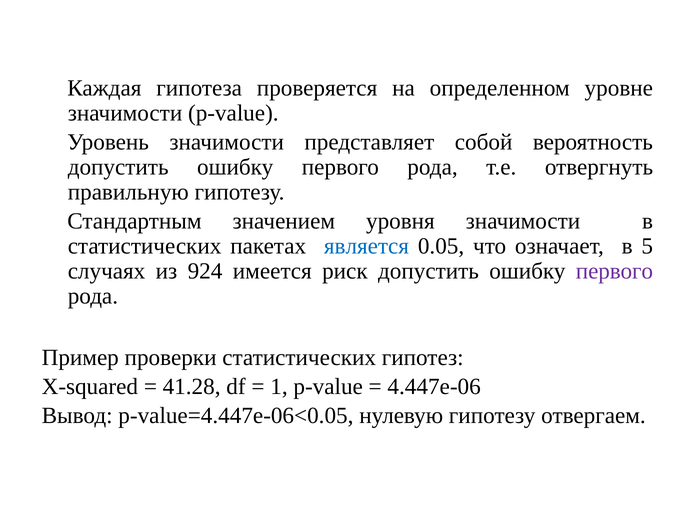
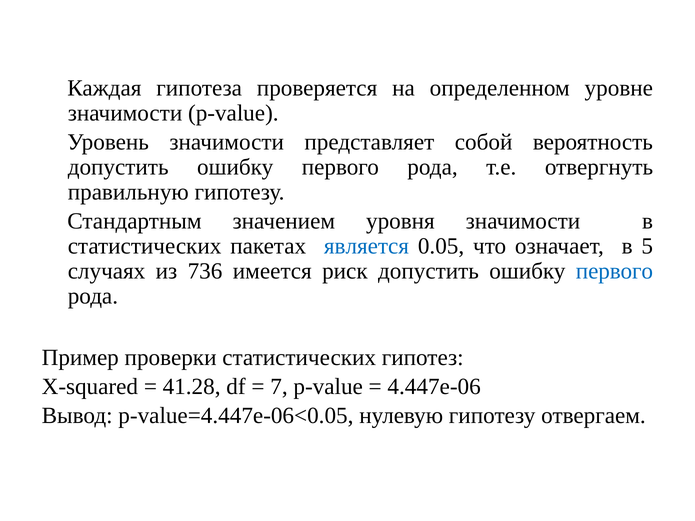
924: 924 -> 736
первого at (614, 271) colour: purple -> blue
1: 1 -> 7
